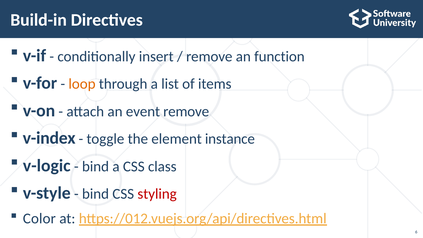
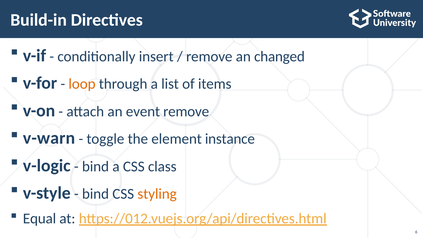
function: function -> changed
v-index: v-index -> v-warn
styling colour: red -> orange
Color: Color -> Equal
